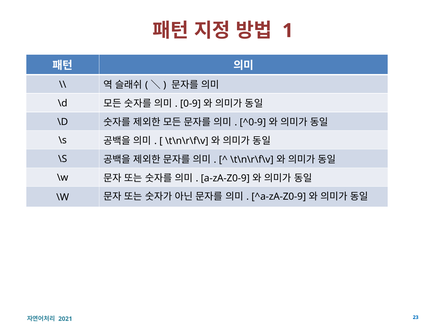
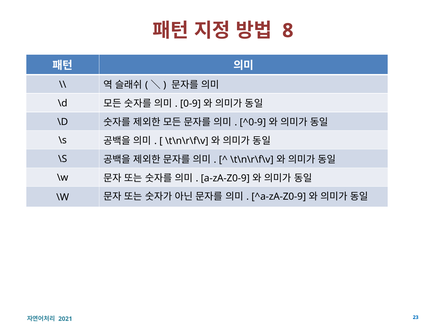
1: 1 -> 8
